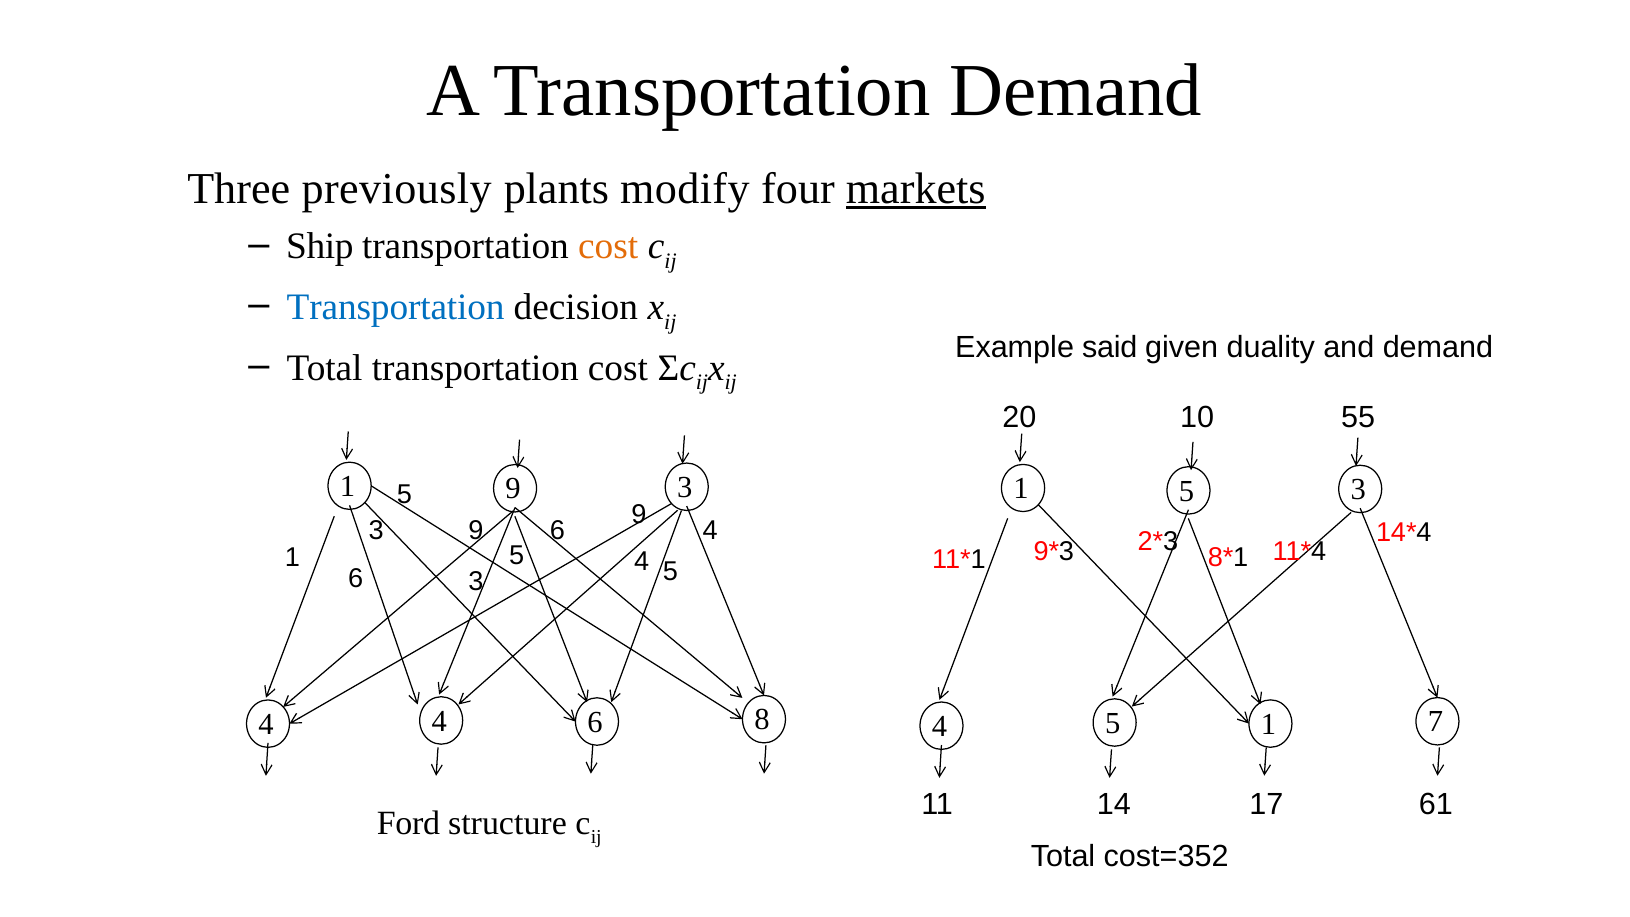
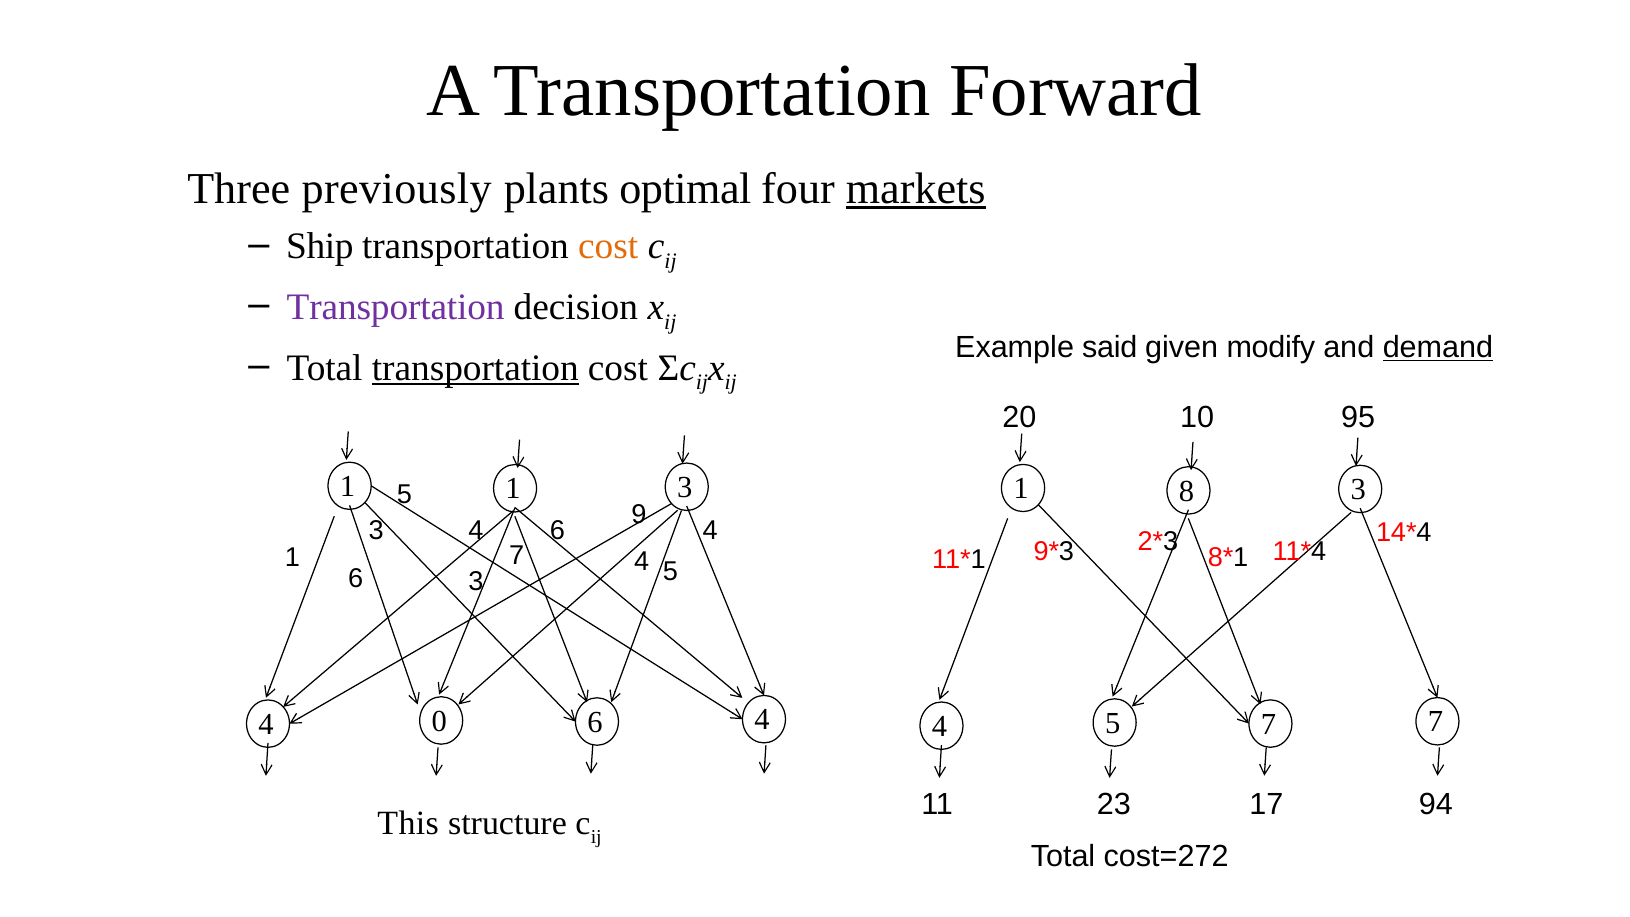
Transportation Demand: Demand -> Forward
modify: modify -> optimal
Transportation at (396, 307) colour: blue -> purple
duality: duality -> modify
demand at (1438, 347) underline: none -> present
transportation at (475, 368) underline: none -> present
55: 55 -> 95
1 9: 9 -> 1
5 at (1187, 491): 5 -> 8
9 at (476, 531): 9 -> 4
5 at (517, 555): 5 -> 7
4 at (439, 721): 4 -> 0
6 8: 8 -> 4
5 1: 1 -> 7
14: 14 -> 23
61: 61 -> 94
Ford: Ford -> This
cost=352: cost=352 -> cost=272
